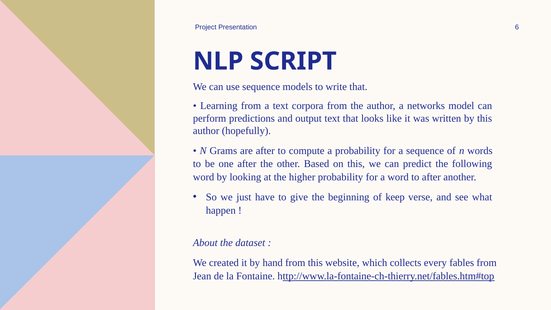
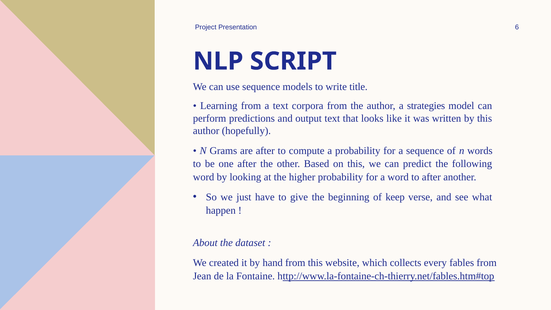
write that: that -> title
networks: networks -> strategies
